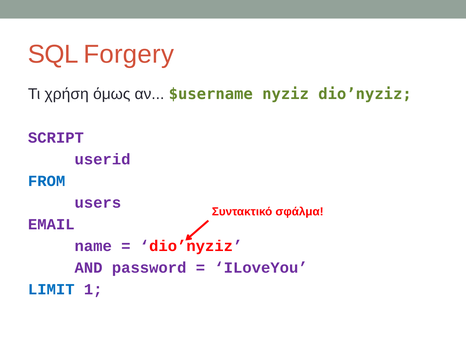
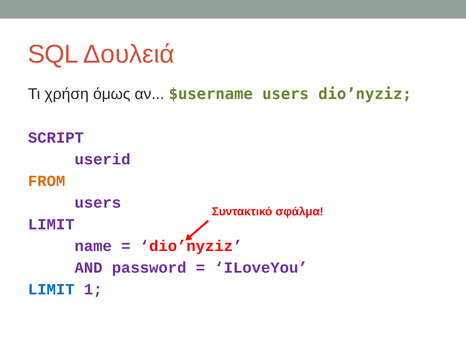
Forgery: Forgery -> Δουλειά
$username nyziz: nyziz -> users
FROM colour: blue -> orange
EMAIL at (51, 225): EMAIL -> LIMIT
